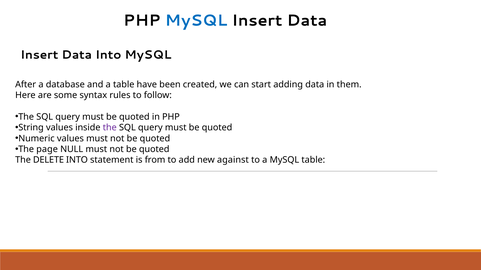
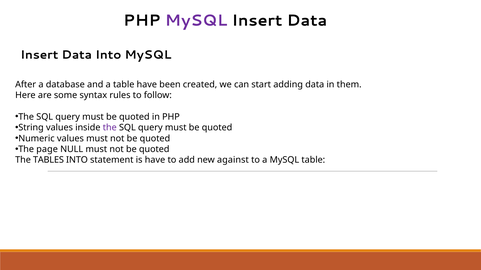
MySQL at (196, 21) colour: blue -> purple
DELETE: DELETE -> TABLES
is from: from -> have
